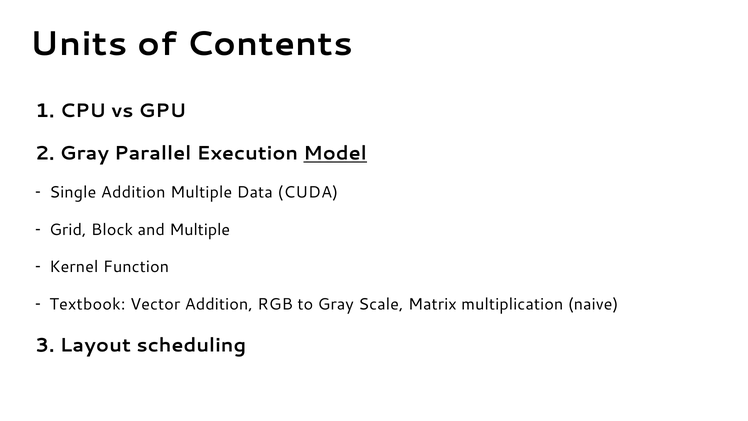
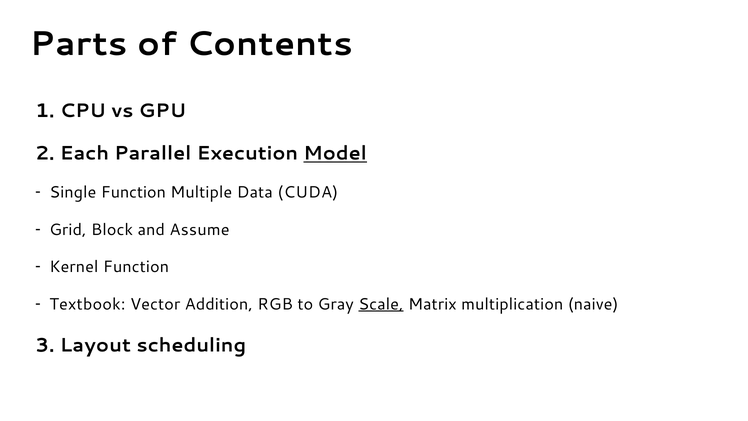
Units: Units -> Parts
2 Gray: Gray -> Each
Single Addition: Addition -> Function
and Multiple: Multiple -> Assume
Scale underline: none -> present
